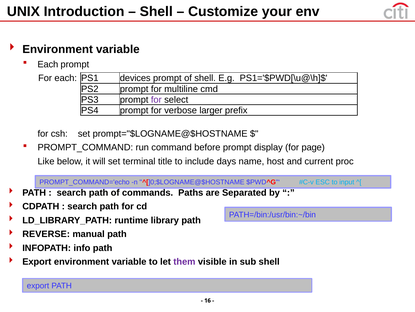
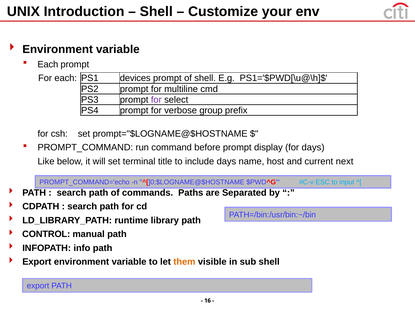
larger: larger -> group
for page: page -> days
proc: proc -> next
REVERSE: REVERSE -> CONTROL
them colour: purple -> orange
